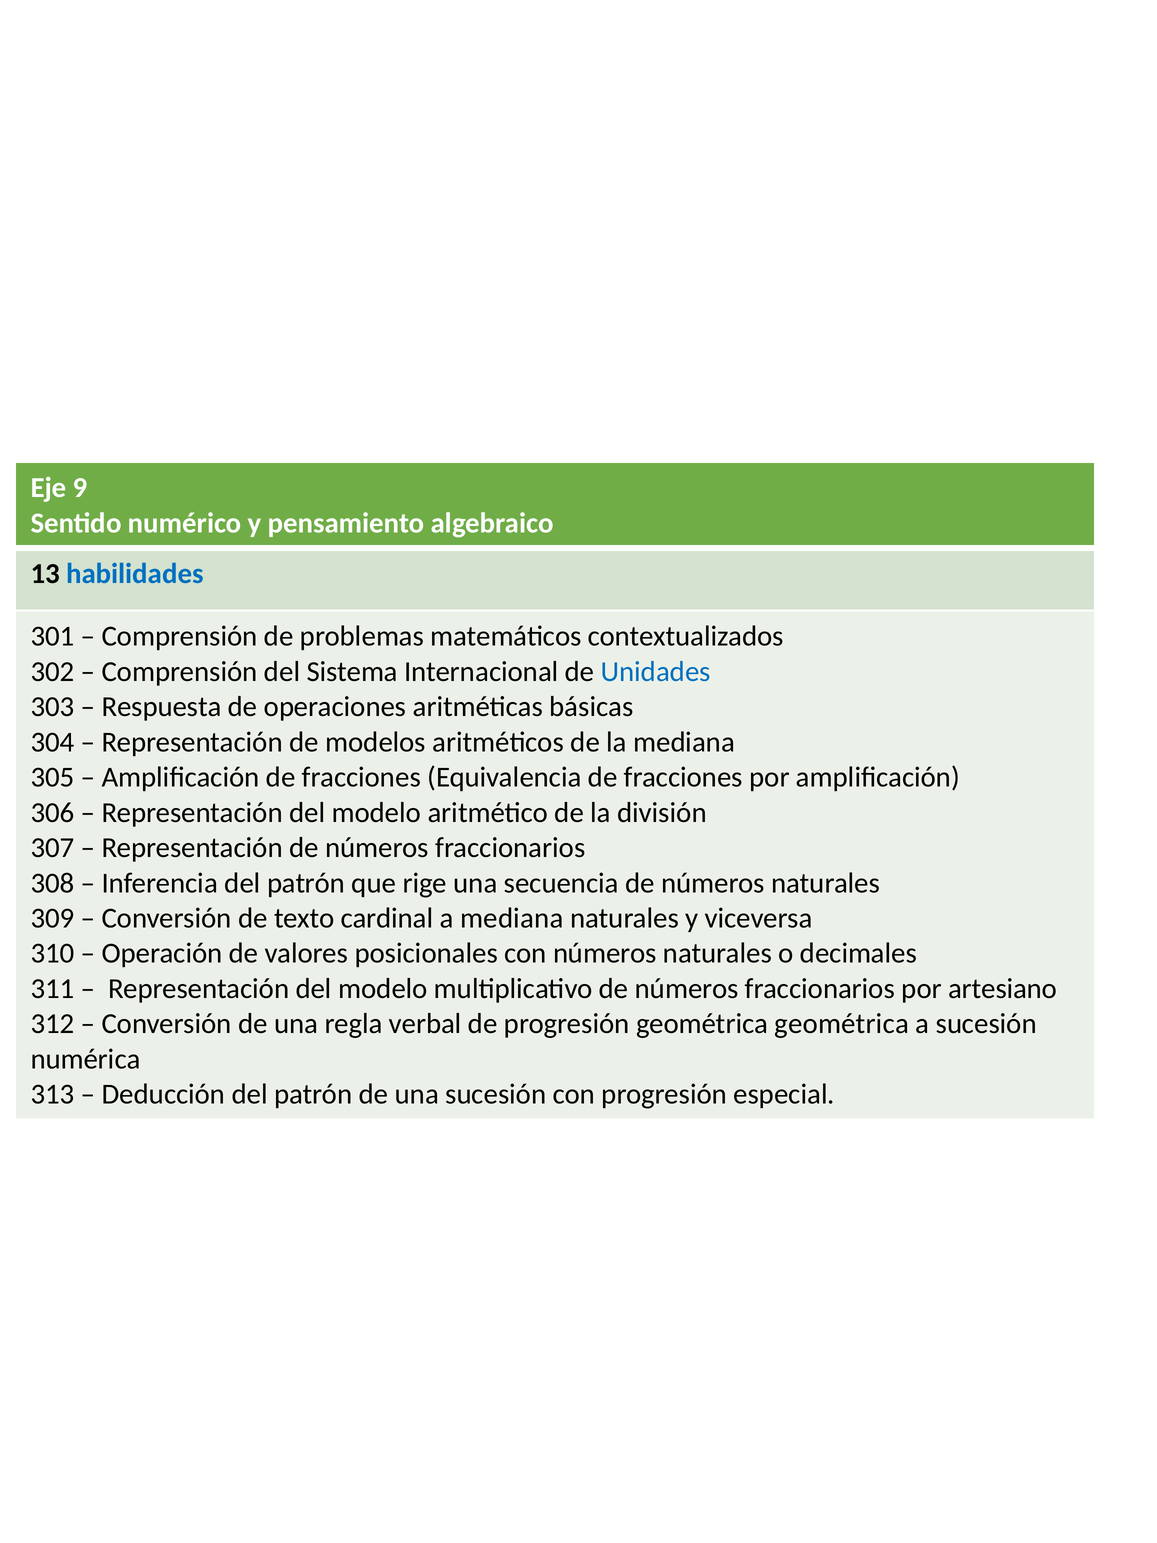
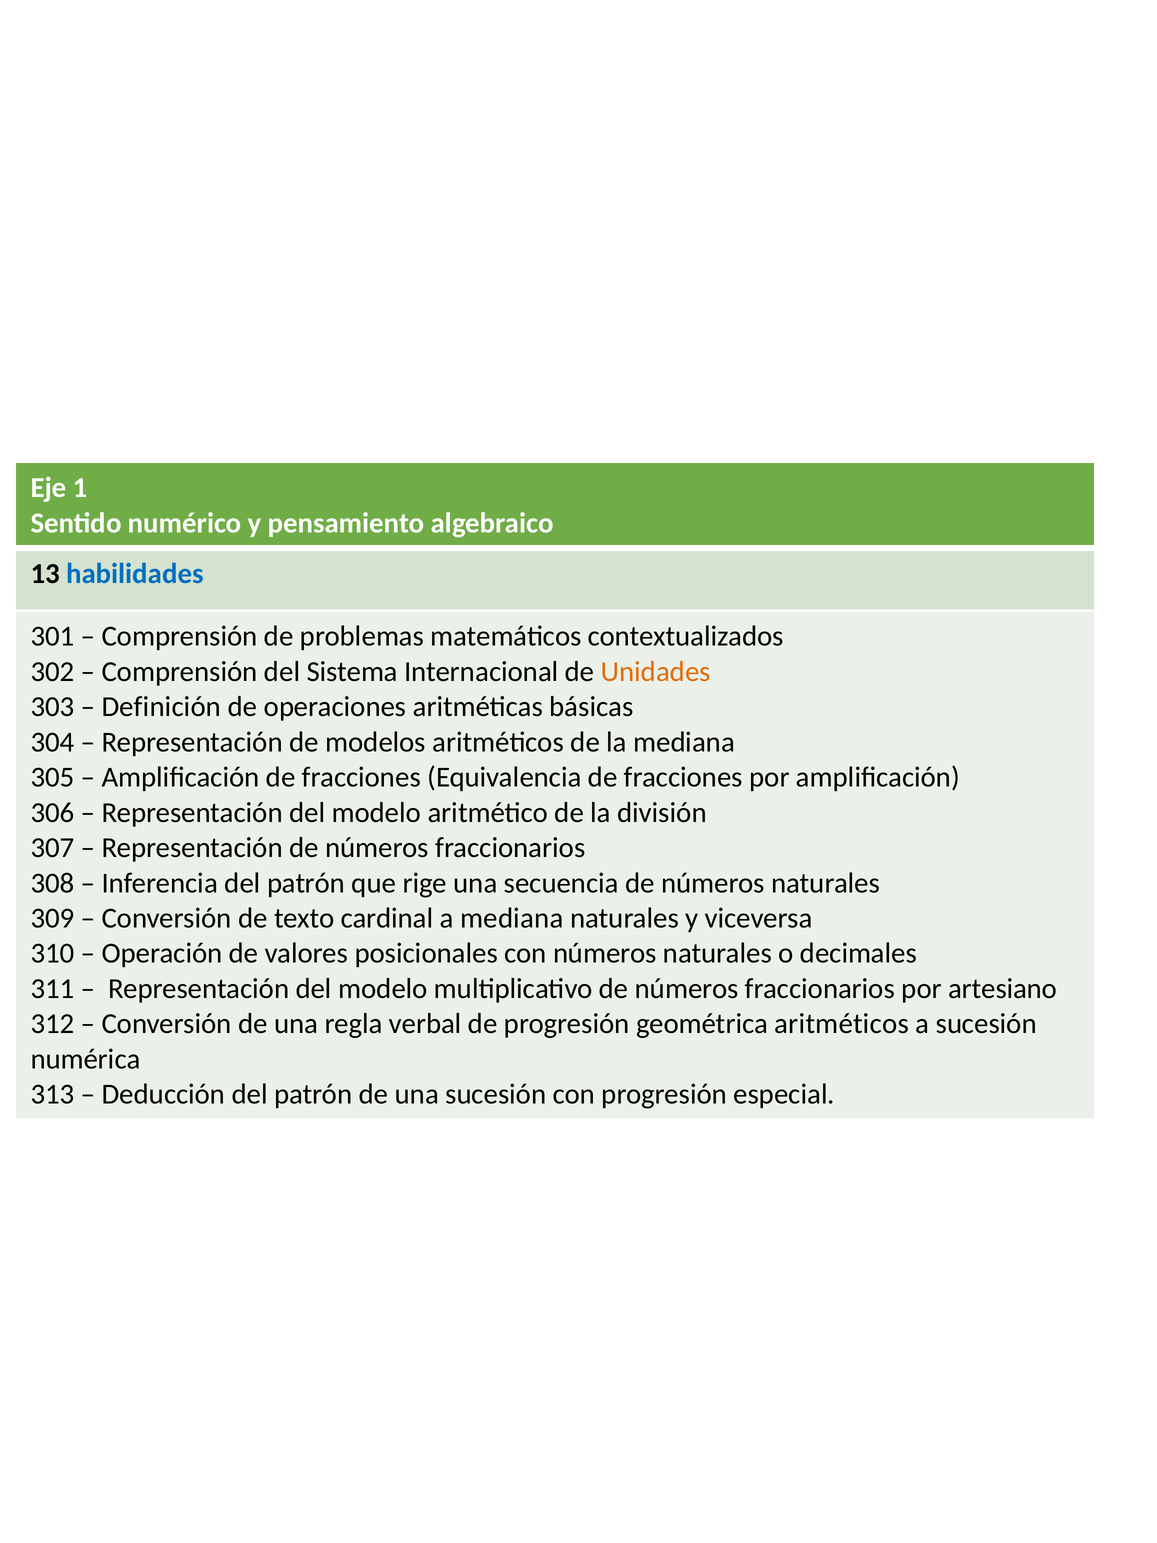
9: 9 -> 1
Unidades colour: blue -> orange
Respuesta: Respuesta -> Definición
geométrica geométrica: geométrica -> aritméticos
